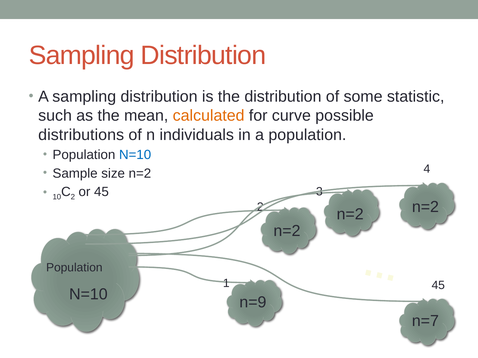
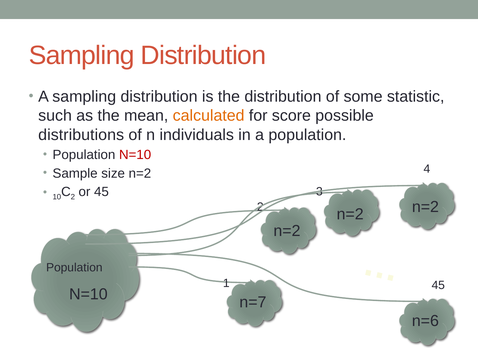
curve: curve -> score
N=10 at (135, 155) colour: blue -> red
n=9: n=9 -> n=7
n=7: n=7 -> n=6
